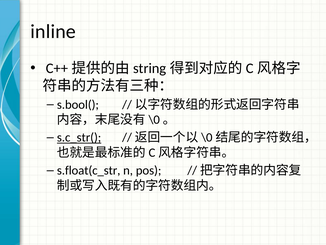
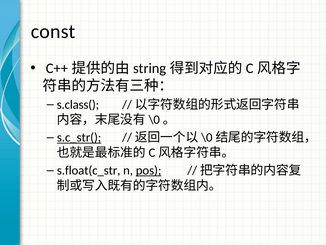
inline: inline -> const
s.bool(: s.bool( -> s.class(
pos underline: none -> present
